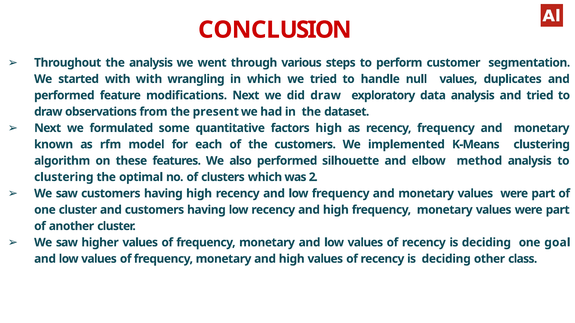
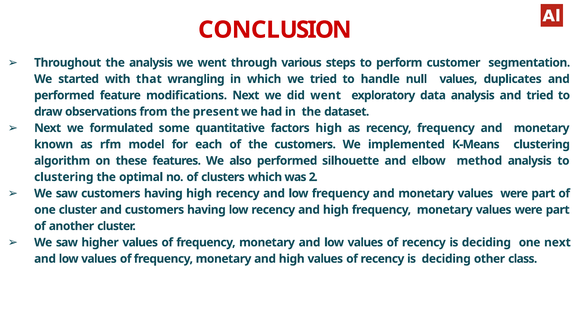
with with: with -> that
did draw: draw -> went
one goal: goal -> next
